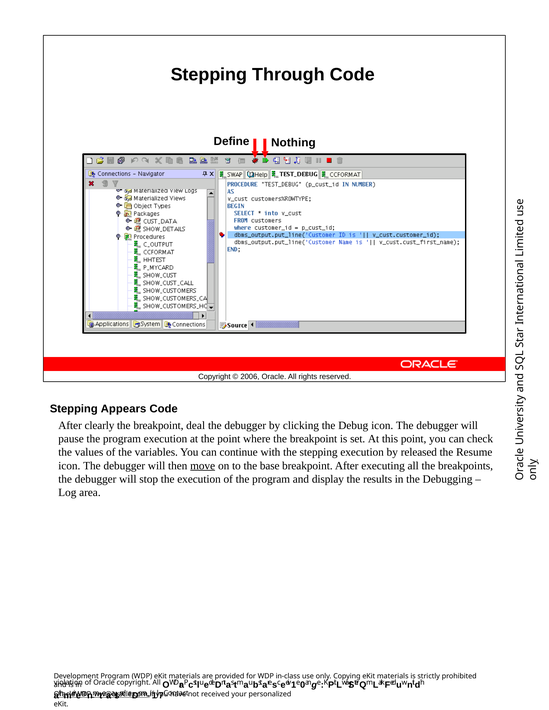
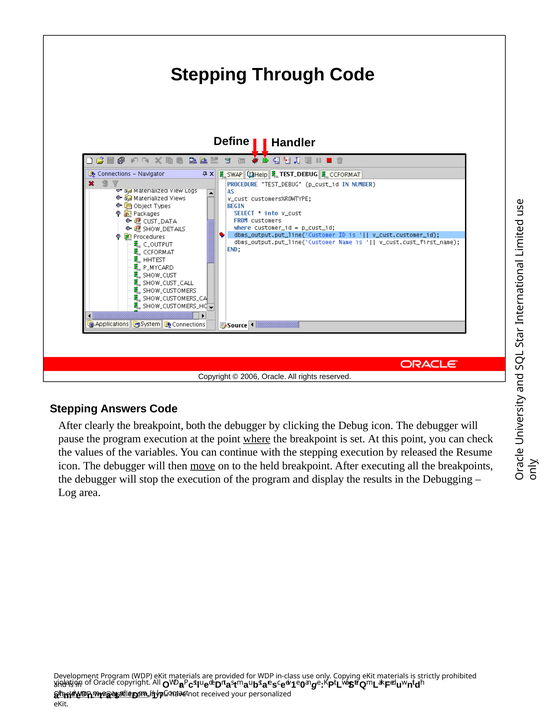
Nothing: Nothing -> Handler
Appears: Appears -> Answers
deal: deal -> both
where underline: none -> present
base: base -> held
